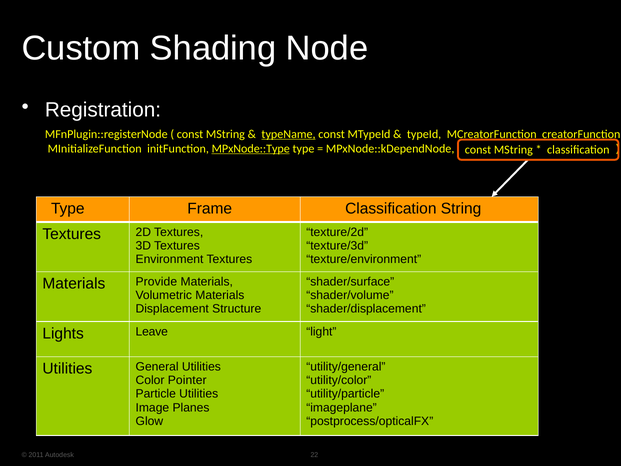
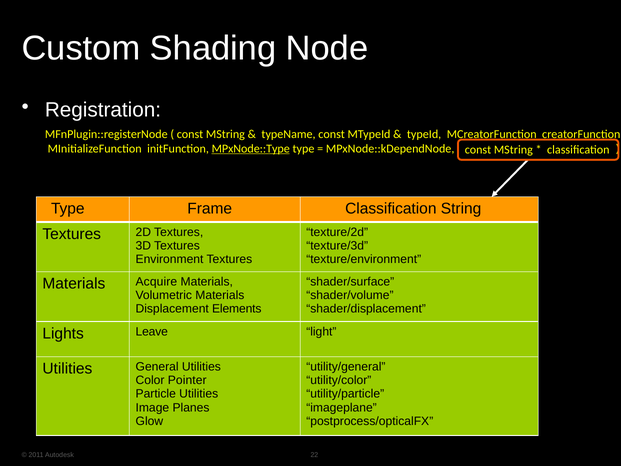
typeName underline: present -> none
Provide: Provide -> Acquire
Structure: Structure -> Elements
